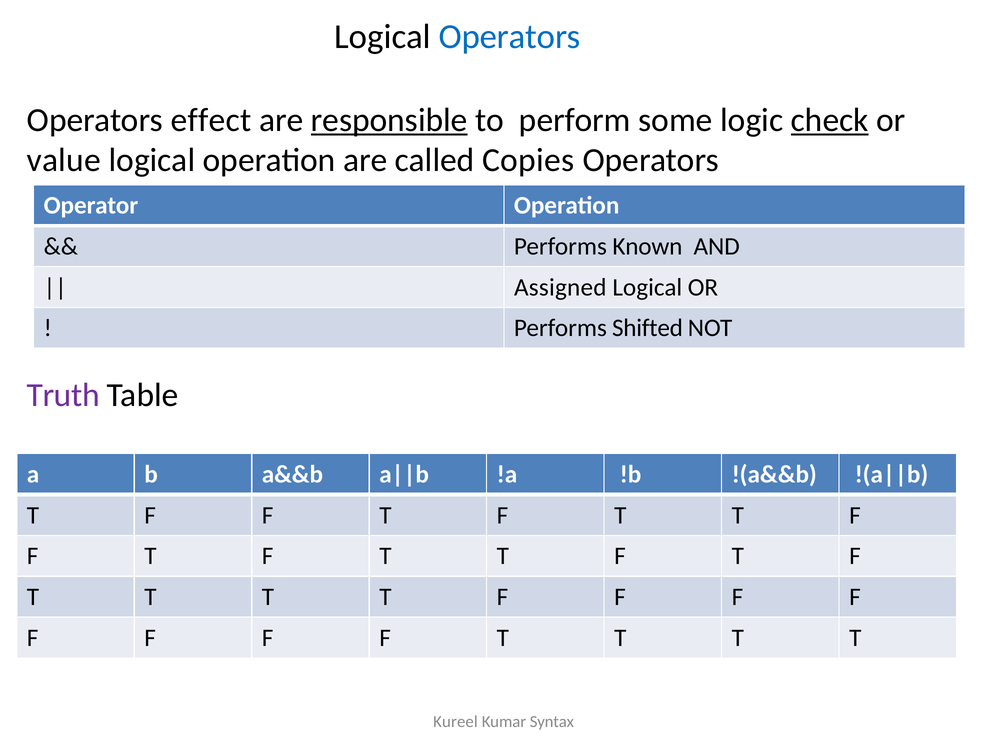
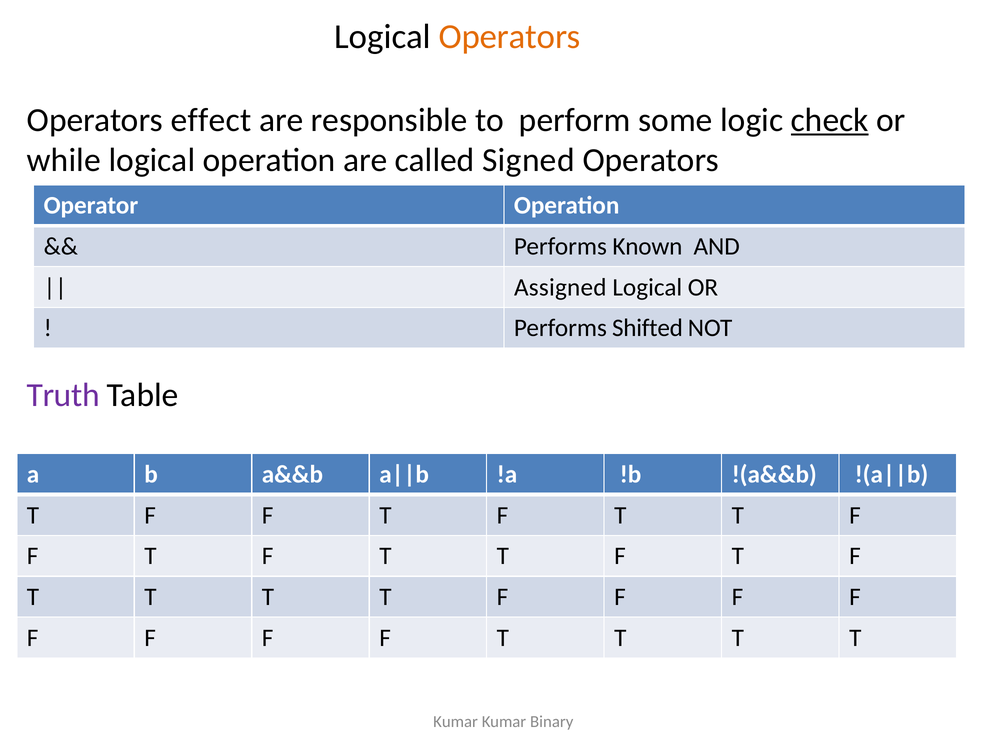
Operators at (510, 37) colour: blue -> orange
responsible underline: present -> none
value: value -> while
Copies: Copies -> Signed
Kureel at (456, 721): Kureel -> Kumar
Syntax: Syntax -> Binary
